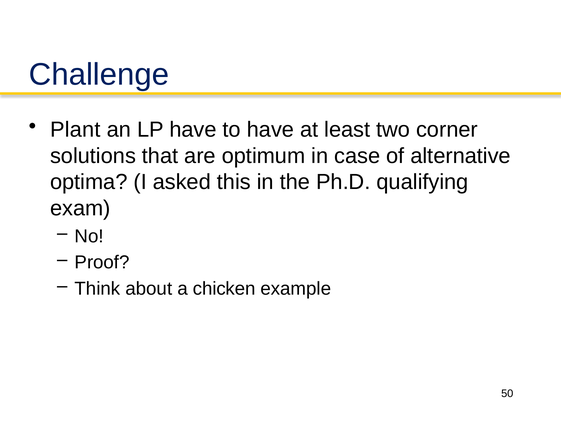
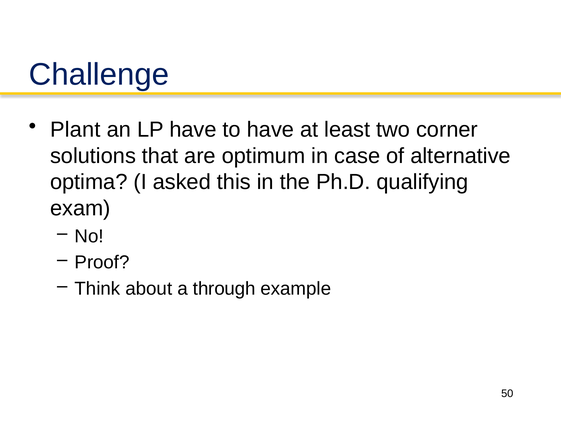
chicken: chicken -> through
